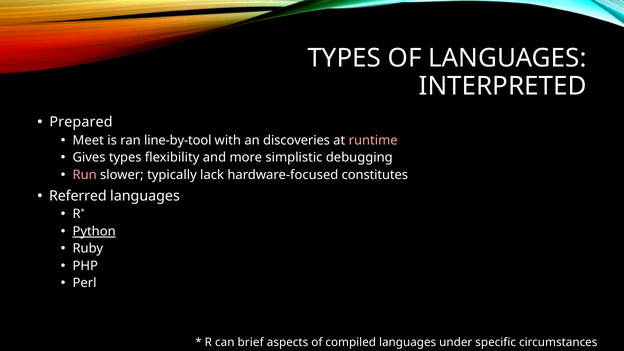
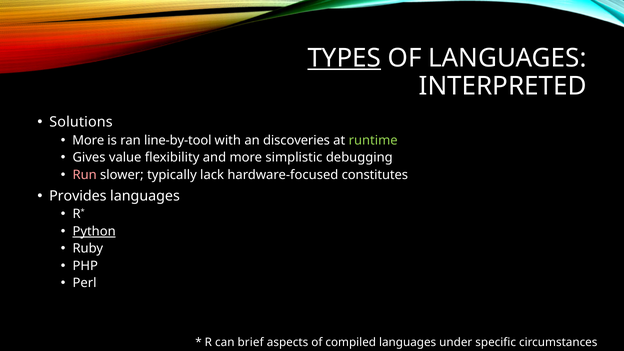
TYPES at (344, 58) underline: none -> present
Prepared: Prepared -> Solutions
Meet at (88, 140): Meet -> More
runtime colour: pink -> light green
Gives types: types -> value
Referred: Referred -> Provides
